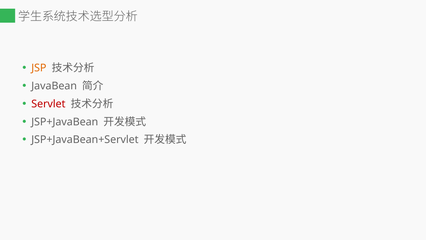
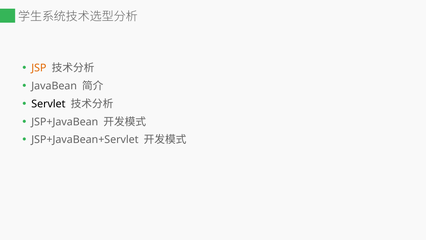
Servlet colour: red -> black
